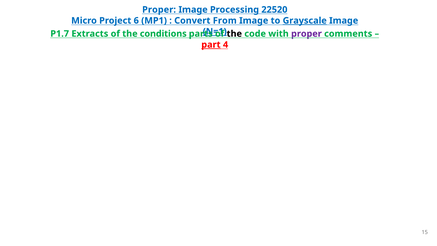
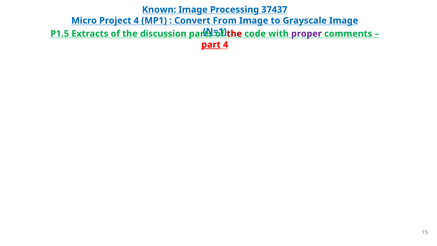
Proper at (159, 10): Proper -> Known
22520: 22520 -> 37437
Project 6: 6 -> 4
Grayscale underline: present -> none
P1.7: P1.7 -> P1.5
conditions: conditions -> discussion
the at (234, 34) colour: black -> red
